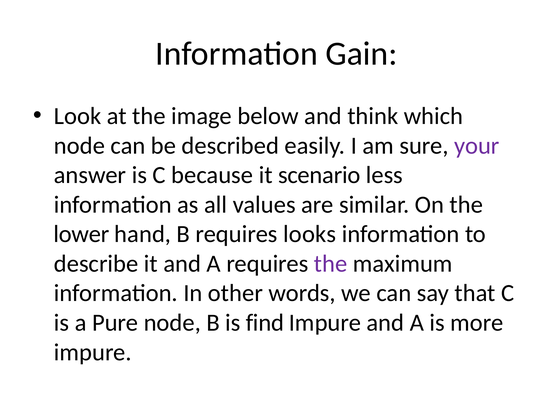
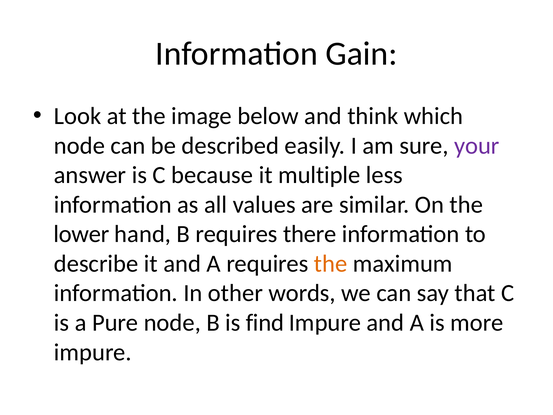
scenario: scenario -> multiple
looks: looks -> there
the at (331, 264) colour: purple -> orange
